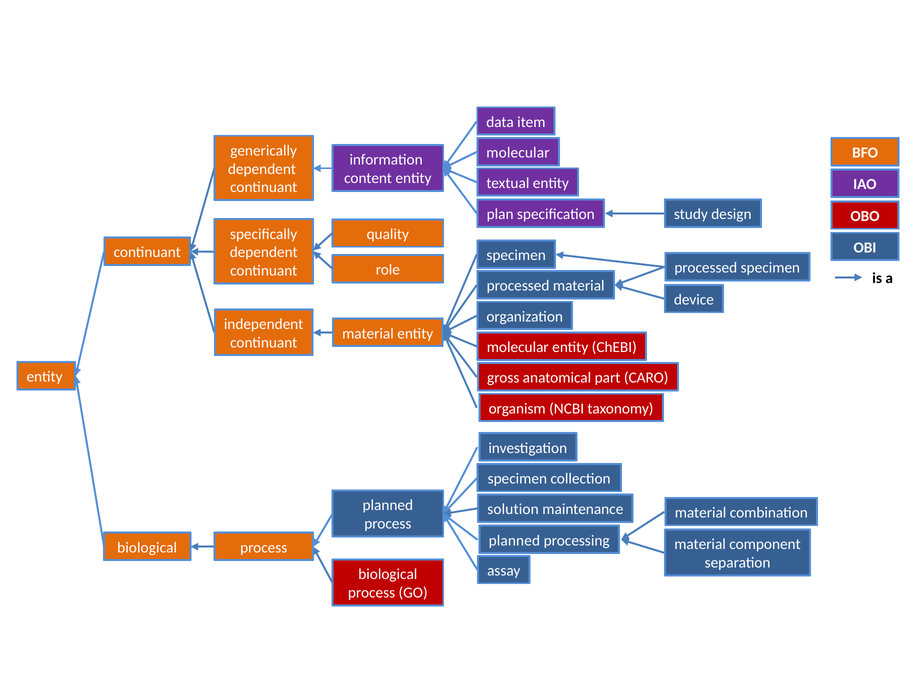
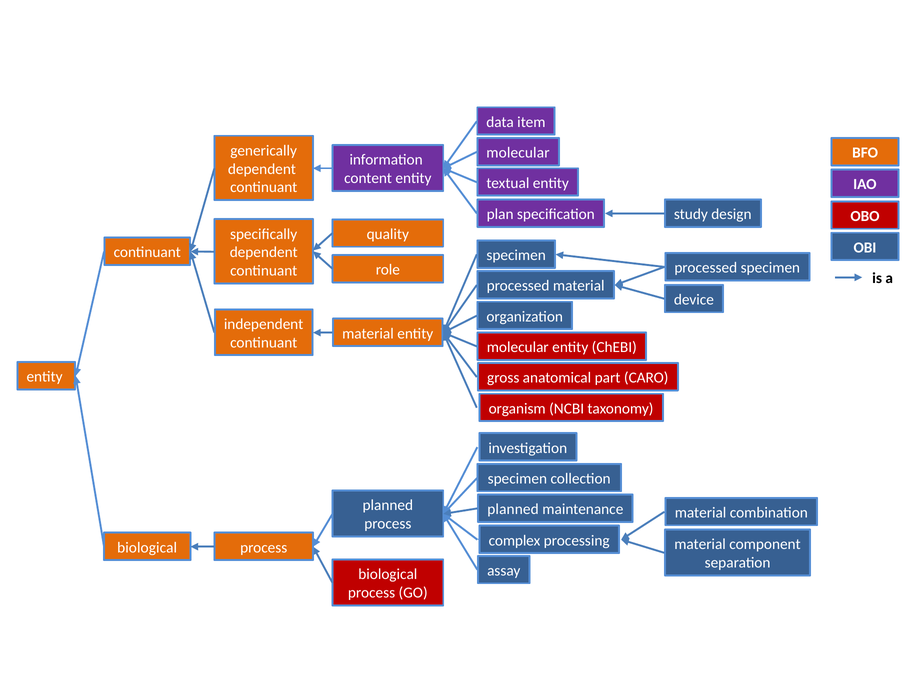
solution at (513, 509): solution -> planned
planned at (514, 540): planned -> complex
